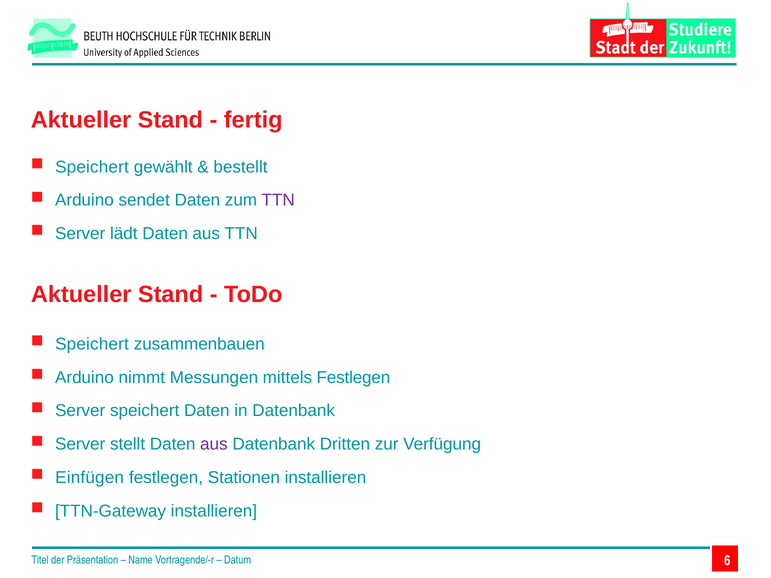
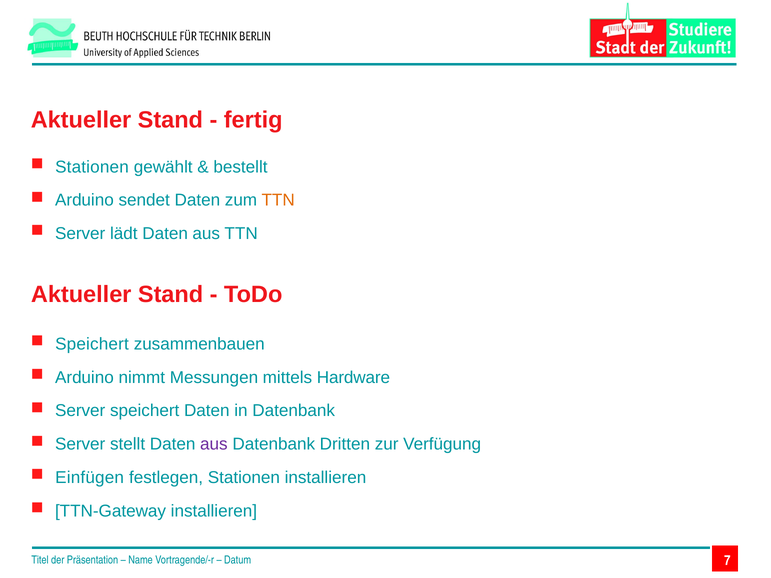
Speichert at (92, 167): Speichert -> Stationen
TTN at (278, 200) colour: purple -> orange
mittels Festlegen: Festlegen -> Hardware
6: 6 -> 7
